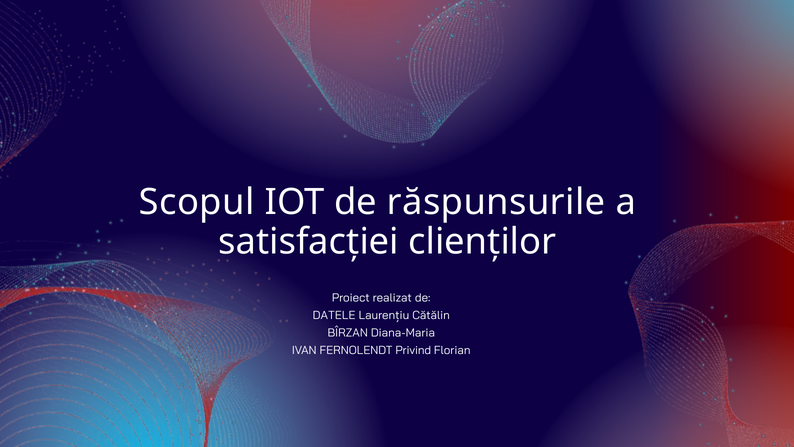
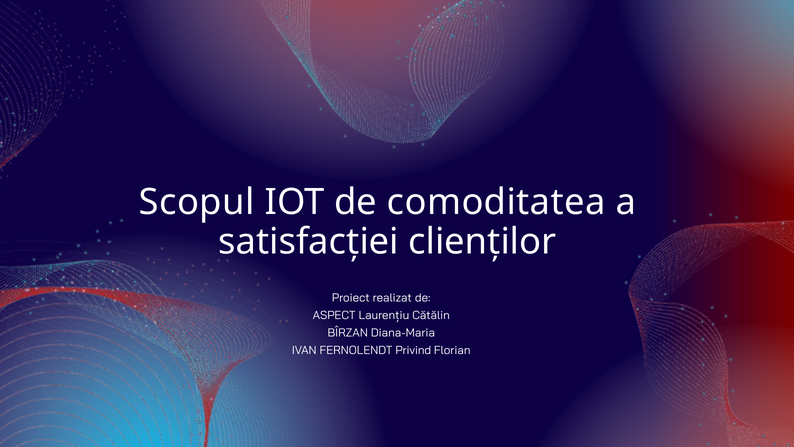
răspunsurile: răspunsurile -> comoditatea
DATELE: DATELE -> ASPECT
